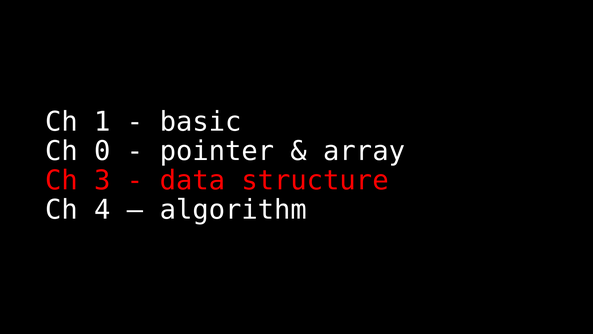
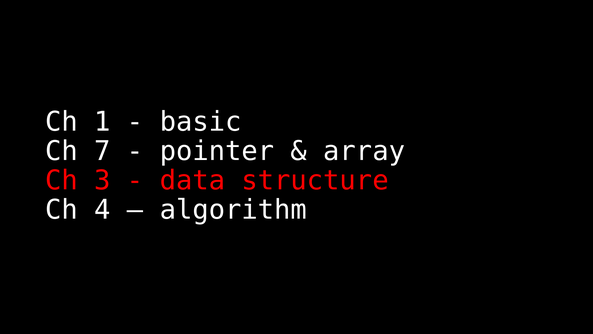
0: 0 -> 7
